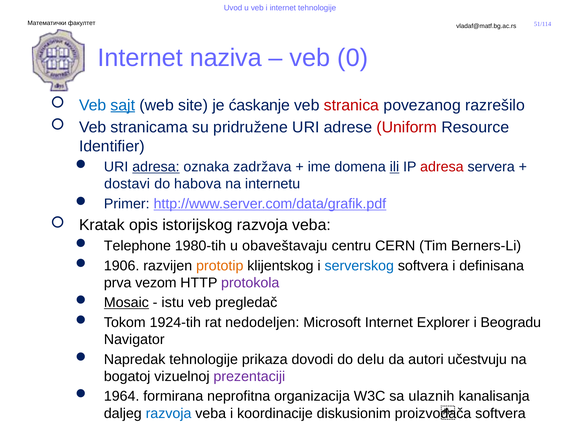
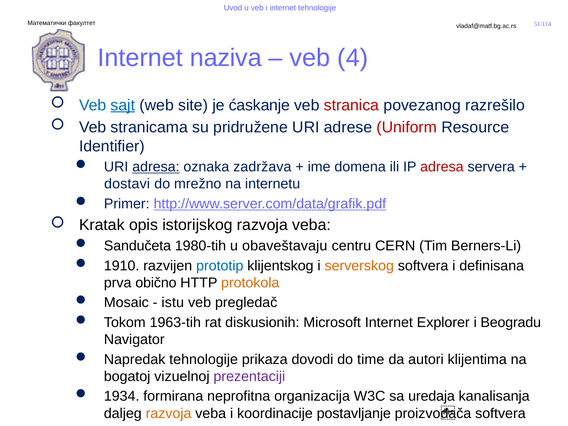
0: 0 -> 4
ili underline: present -> none
habova: habova -> mrežno
Telephone: Telephone -> Sandučeta
1906: 1906 -> 1910
prototip colour: orange -> blue
serverskog colour: blue -> orange
vezom: vezom -> obično
protokola colour: purple -> orange
Mosaic underline: present -> none
1924-tih: 1924-tih -> 1963-tih
nedodeljen: nedodeljen -> diskusionih
delu: delu -> time
učestvuju: učestvuju -> klijentima
1964: 1964 -> 1934
ulaznih: ulaznih -> uredaja
razvoja at (169, 413) colour: blue -> orange
diskusionim: diskusionim -> postavljanje
